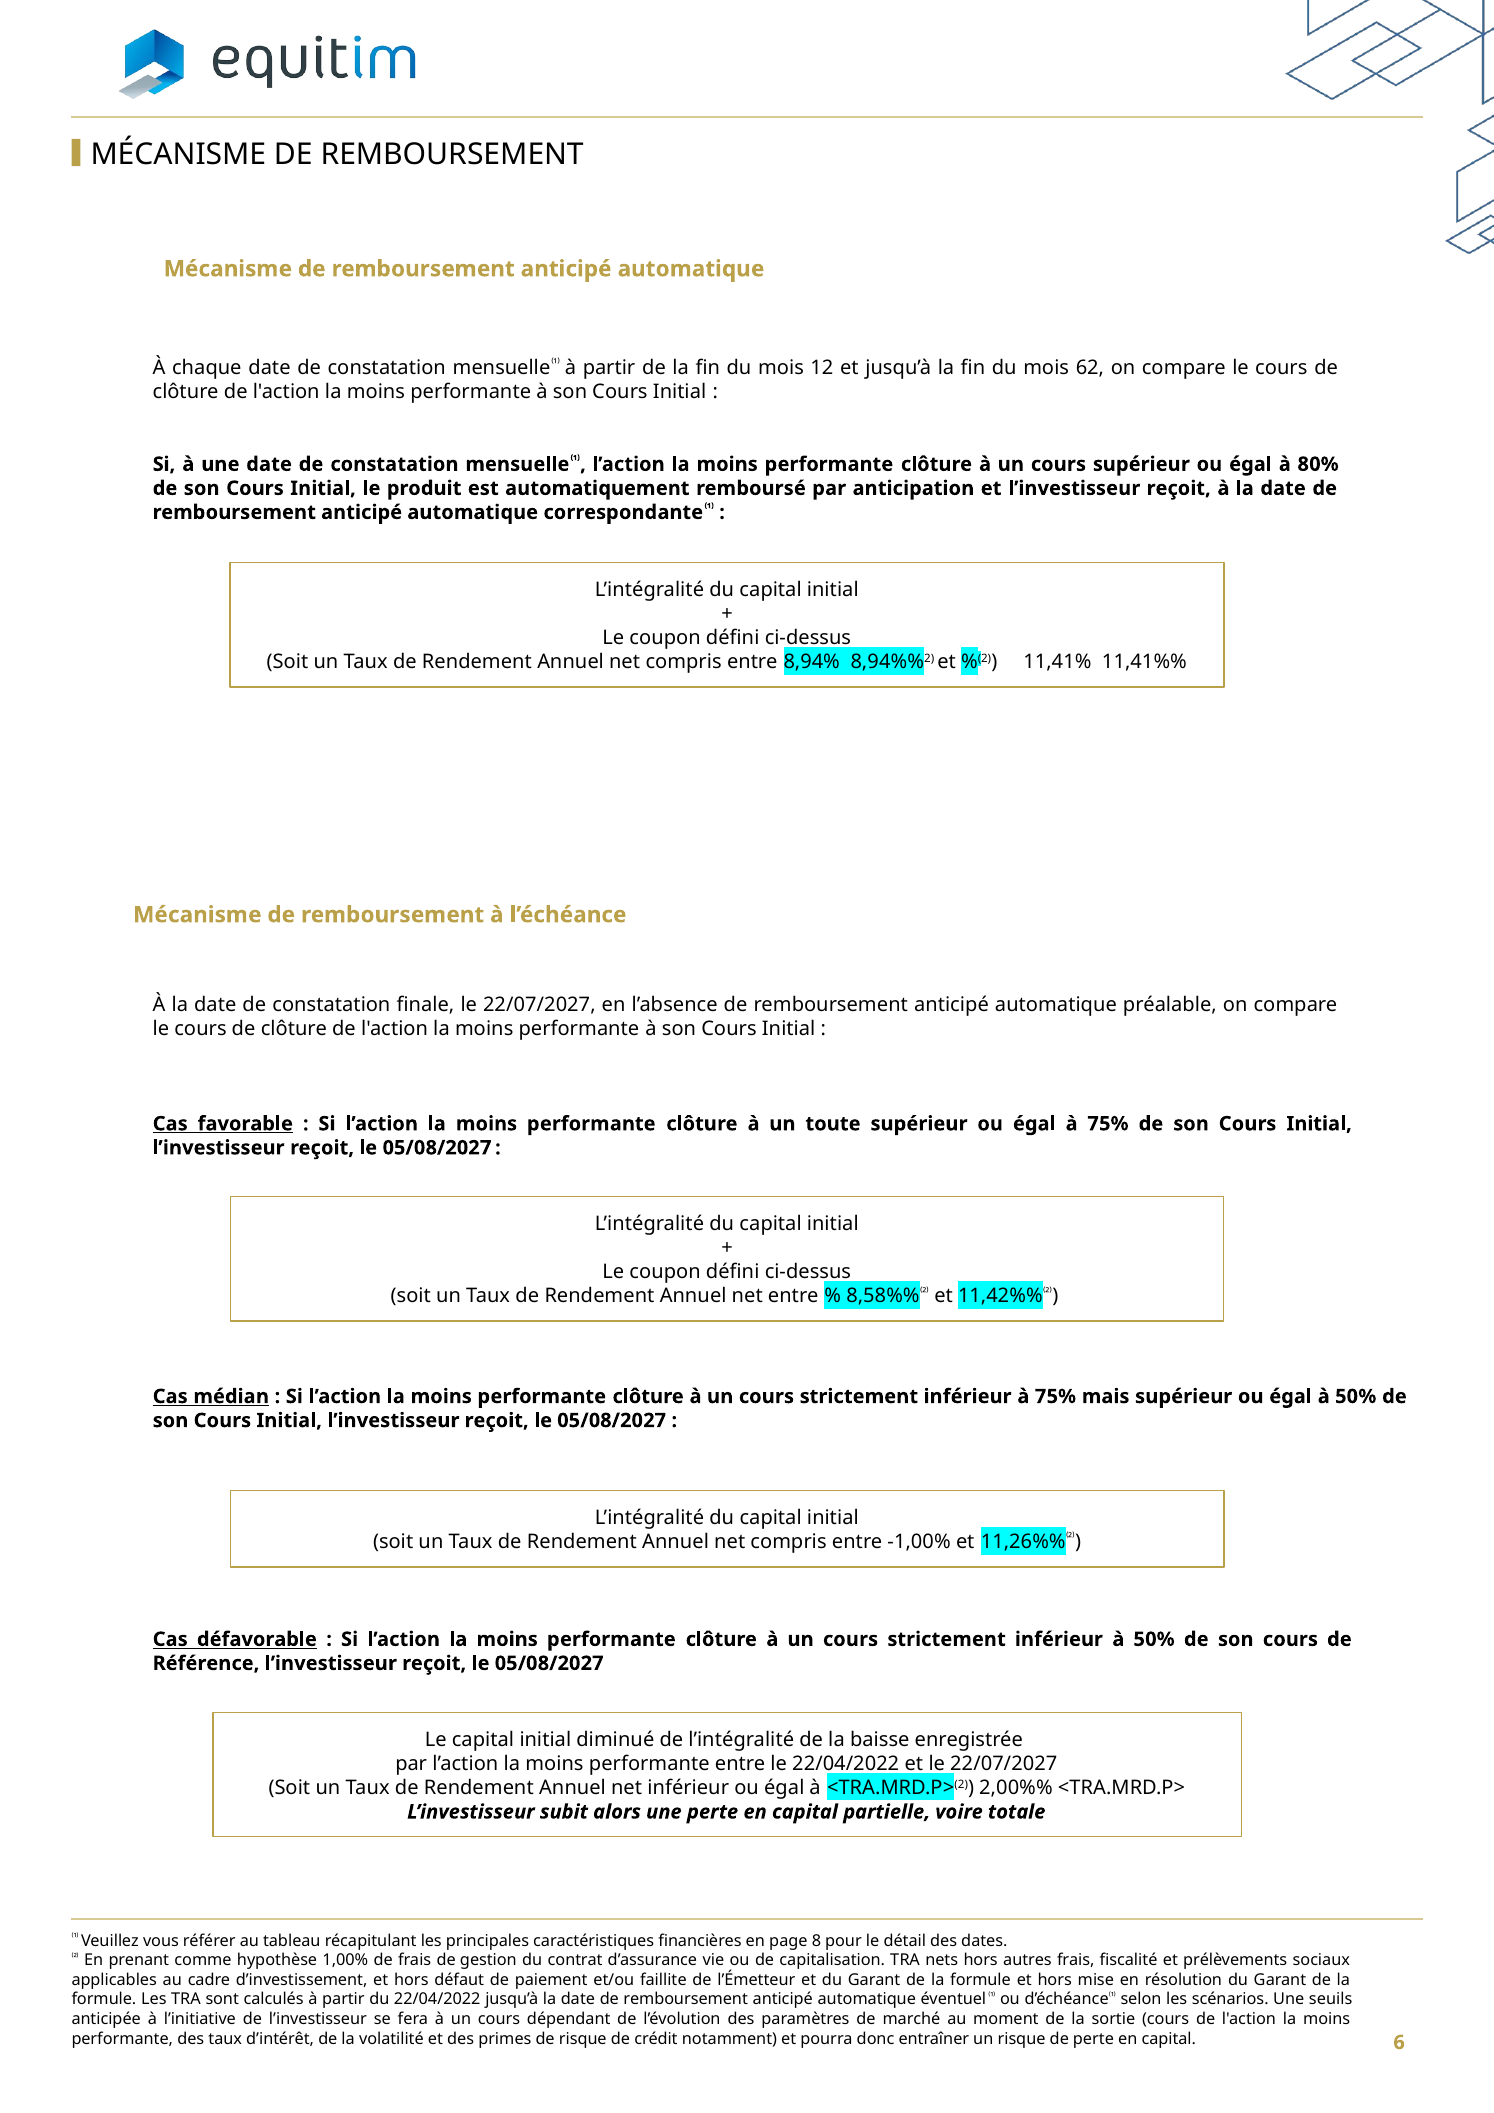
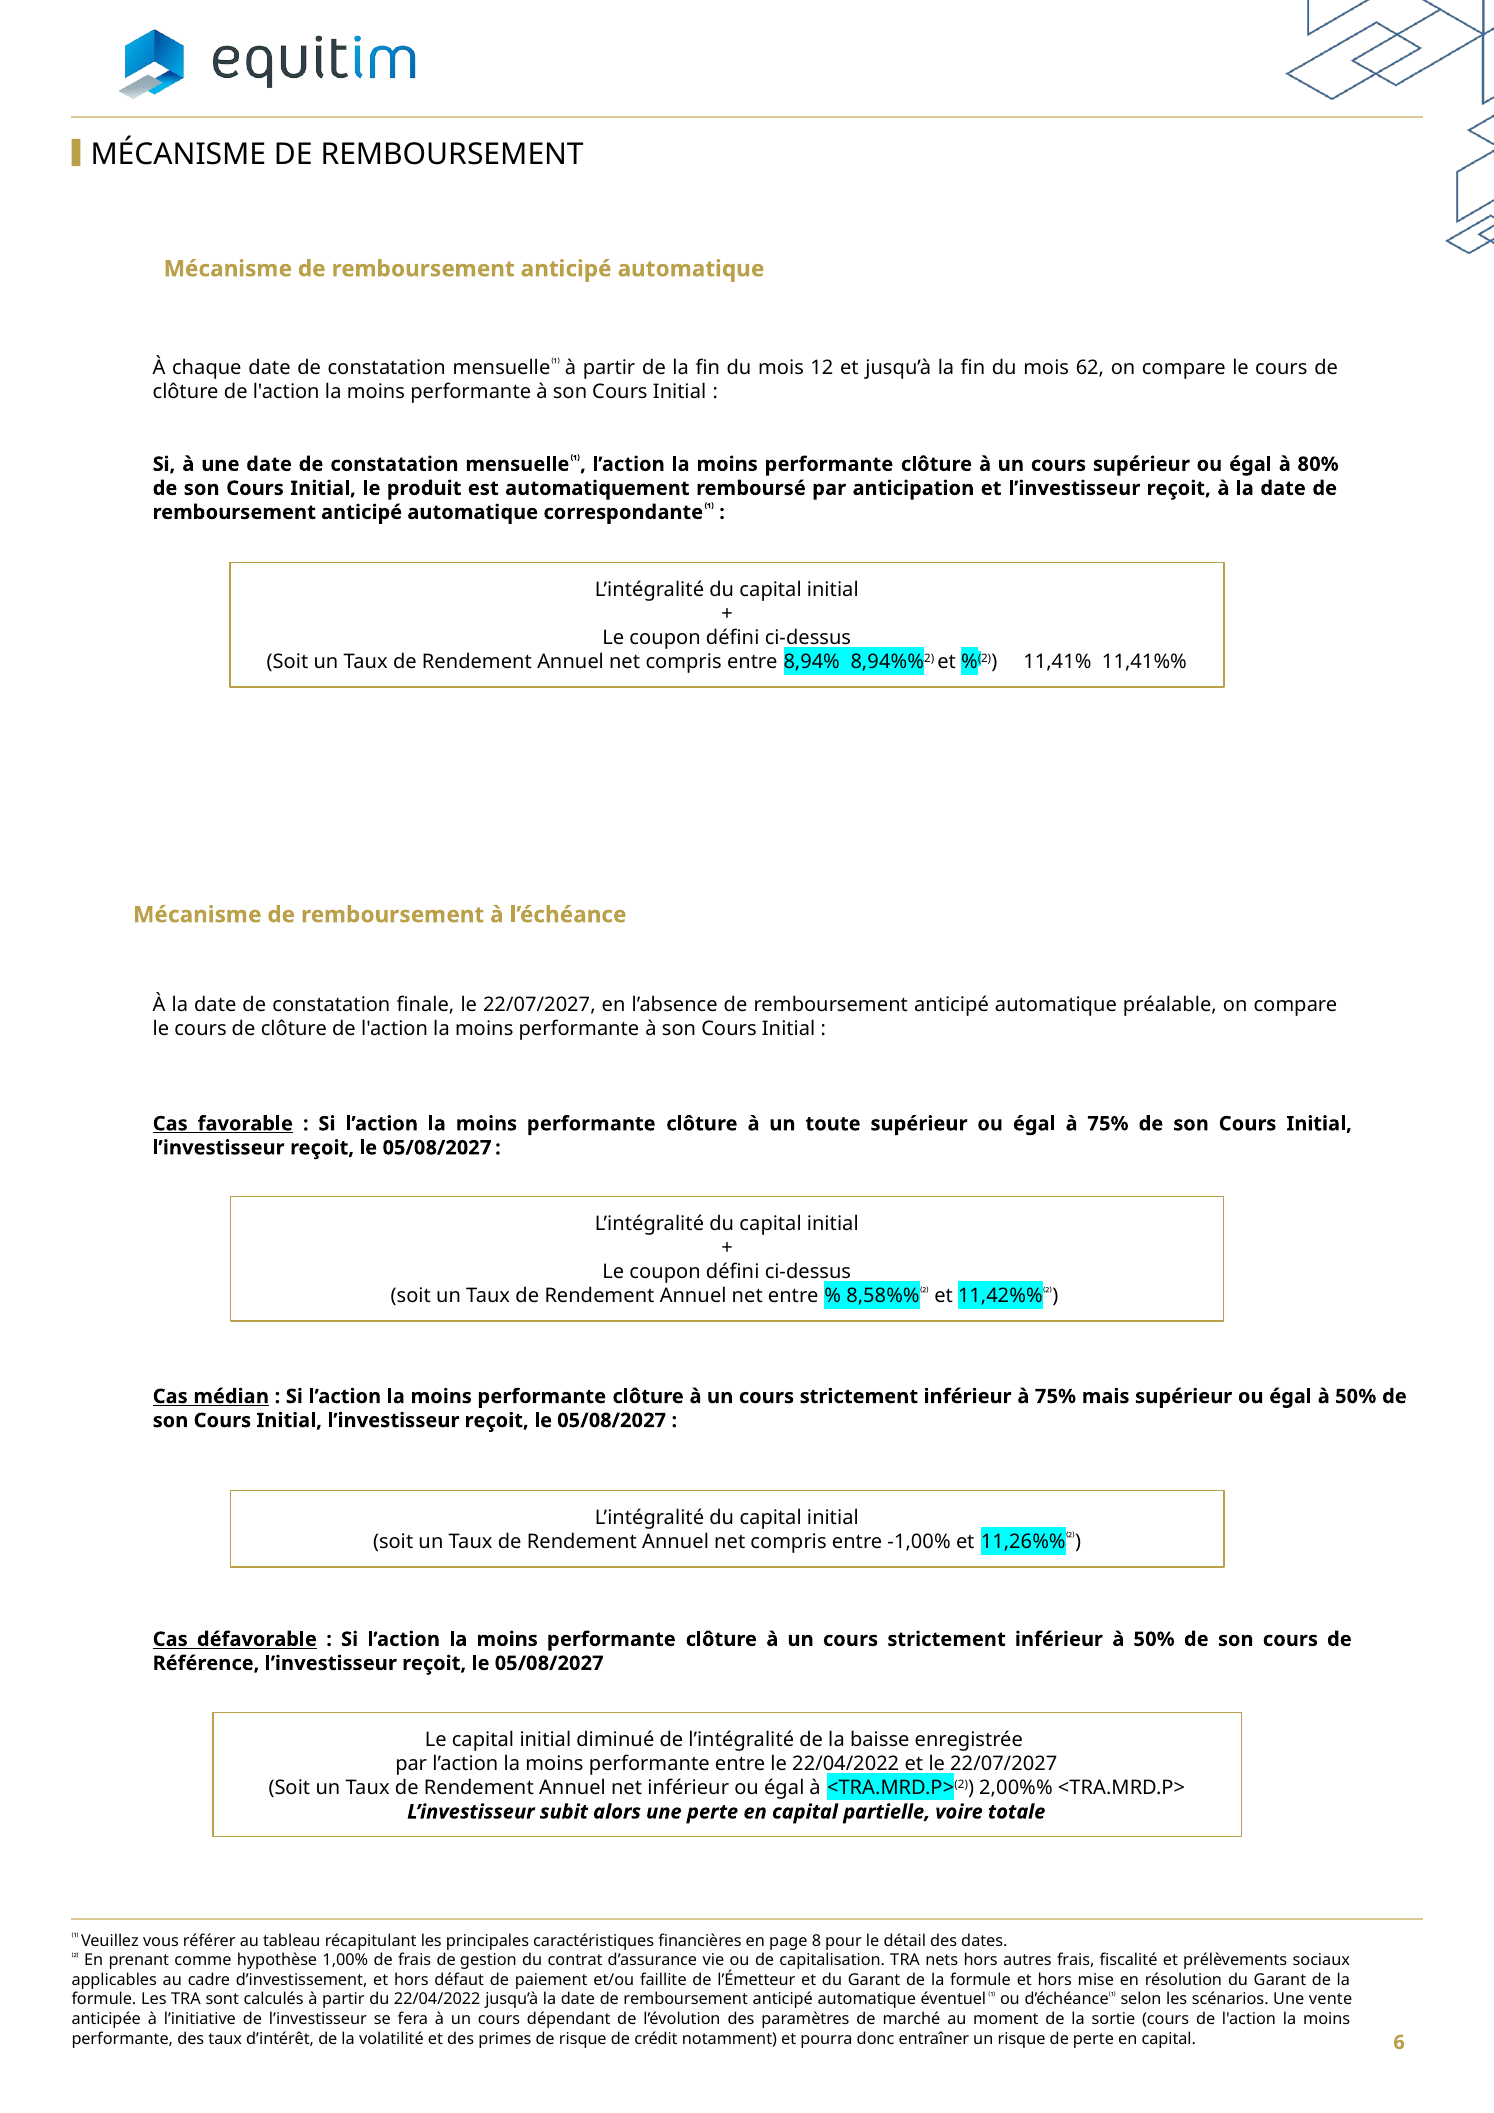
seuils: seuils -> vente
